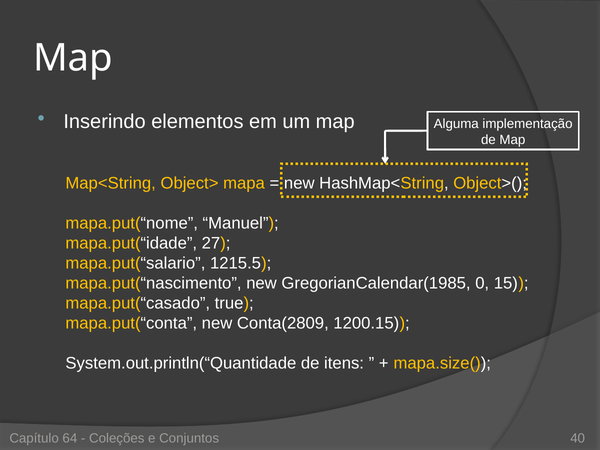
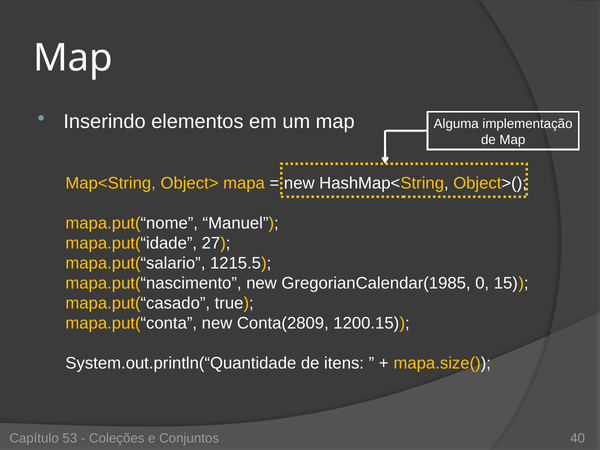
64: 64 -> 53
